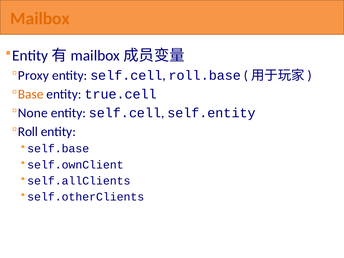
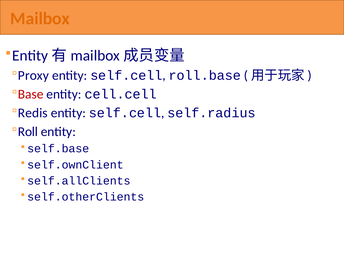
Base colour: orange -> red
true.cell: true.cell -> cell.cell
None: None -> Redis
self.entity: self.entity -> self.radius
